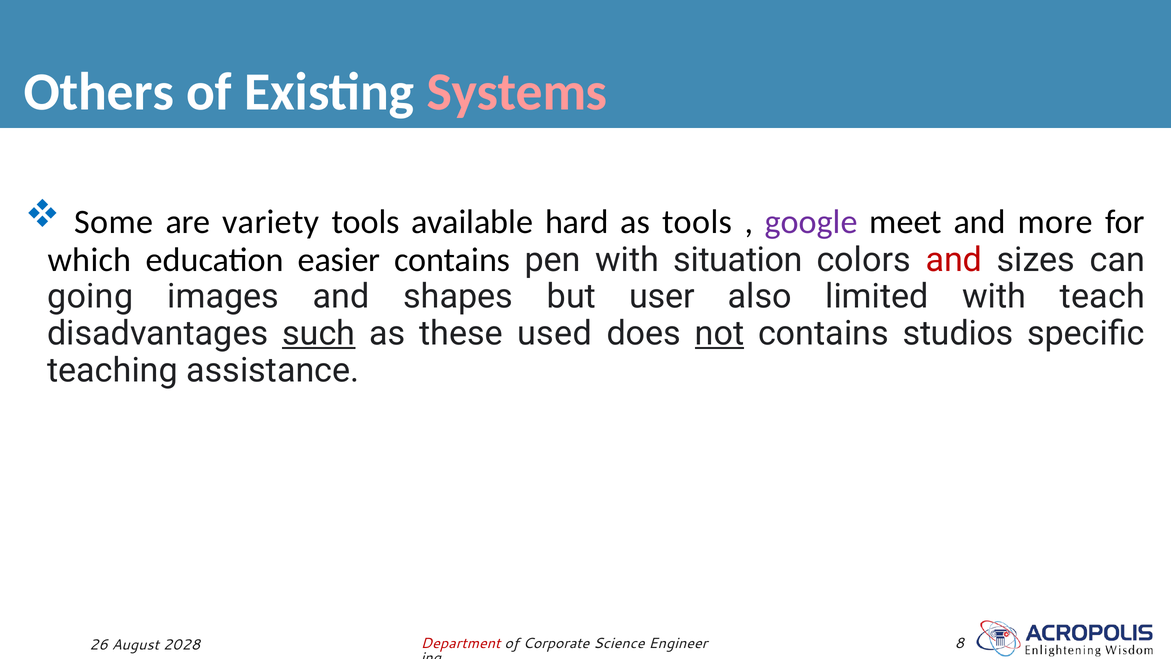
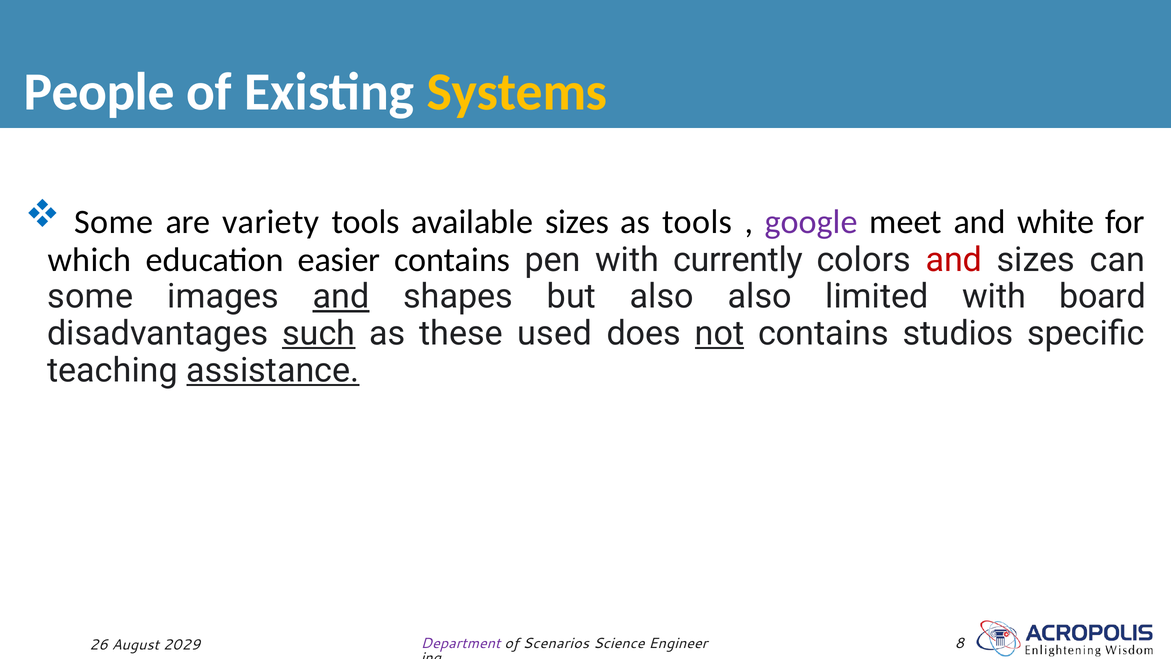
Others: Others -> People
Systems colour: pink -> yellow
available hard: hard -> sizes
more: more -> white
situation: situation -> currently
going at (90, 296): going -> some
and at (341, 296) underline: none -> present
but user: user -> also
teach: teach -> board
assistance underline: none -> present
Department colour: red -> purple
Corporate: Corporate -> Scenarios
2028: 2028 -> 2029
